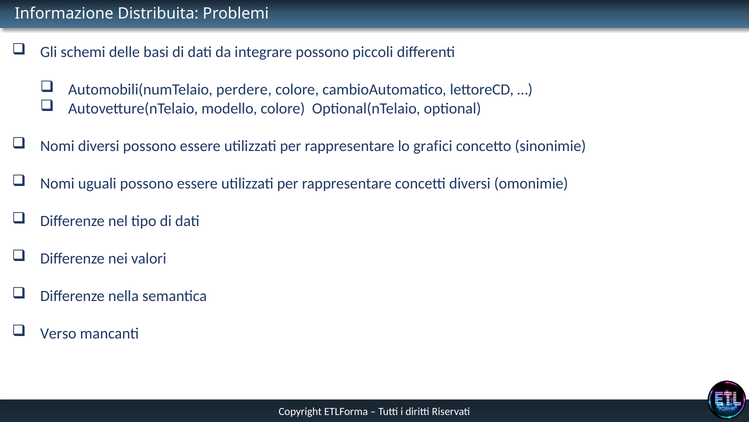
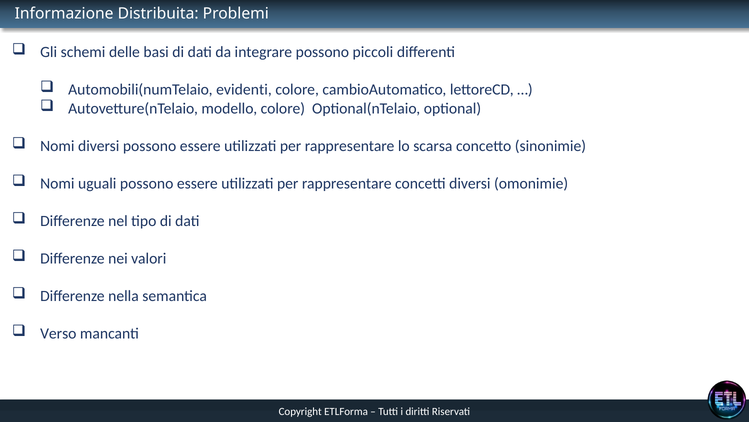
perdere: perdere -> evidenti
grafici: grafici -> scarsa
